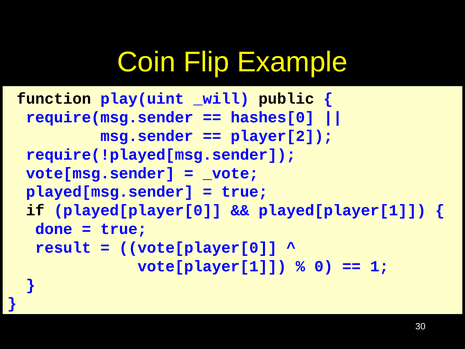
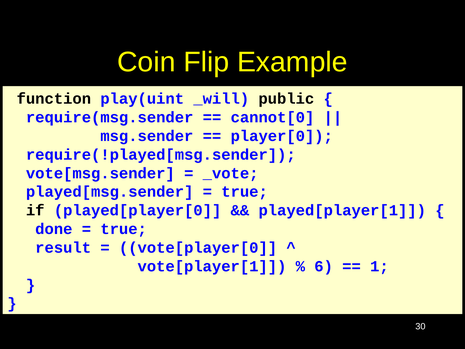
hashes[0: hashes[0 -> cannot[0
player[2: player[2 -> player[0
0: 0 -> 6
